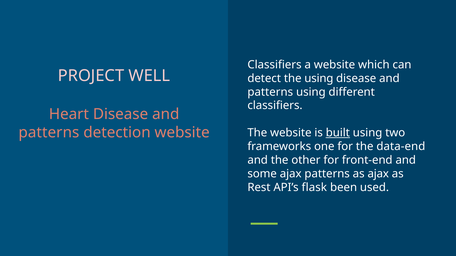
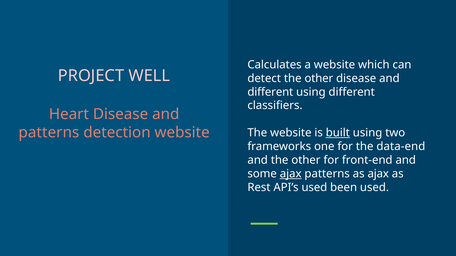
Classifiers at (275, 65): Classifiers -> Calculates
detect the using: using -> other
patterns at (270, 92): patterns -> different
ajax at (291, 174) underline: none -> present
API’s flask: flask -> used
